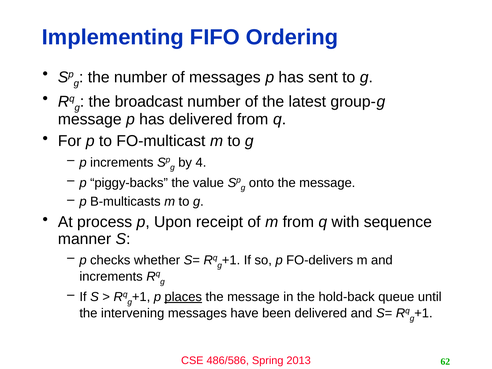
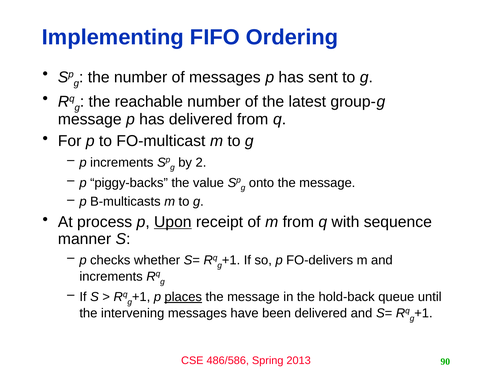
broadcast: broadcast -> reachable
4: 4 -> 2
Upon underline: none -> present
62: 62 -> 90
